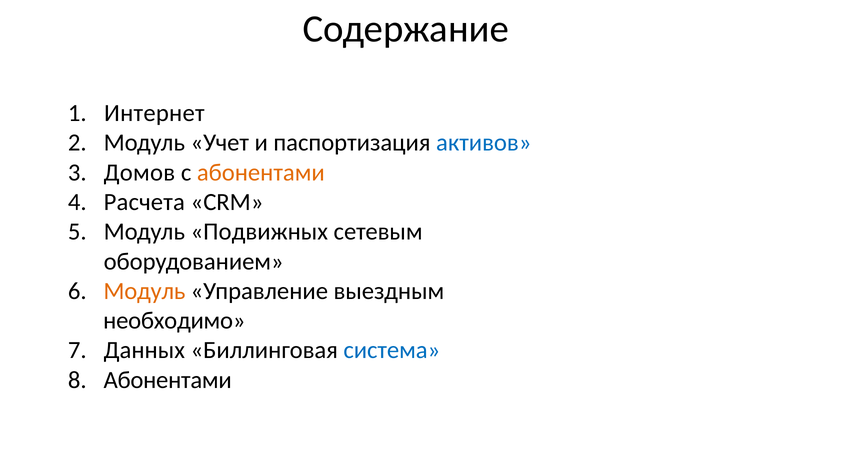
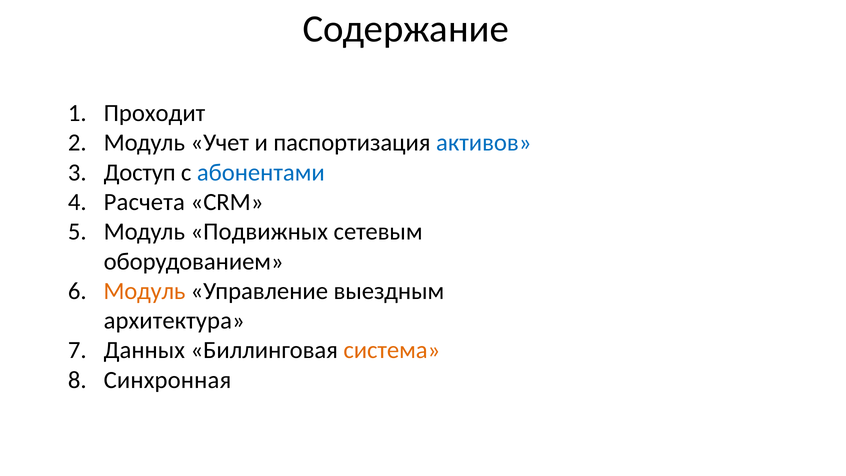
Интернет: Интернет -> Проходит
Домов: Домов -> Доступ
абонентами at (261, 172) colour: orange -> blue
необходимо: необходимо -> архитектура
система colour: blue -> orange
Абонентами at (168, 380): Абонентами -> Синхронная
